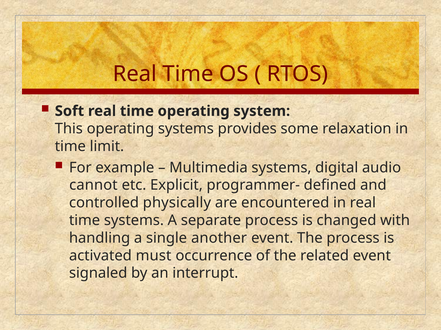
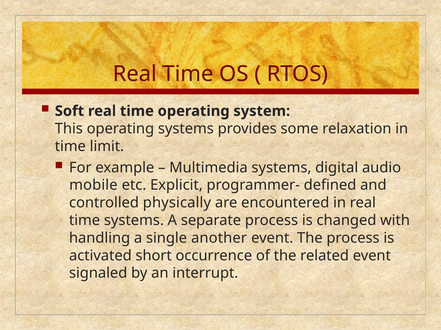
cannot: cannot -> mobile
must: must -> short
